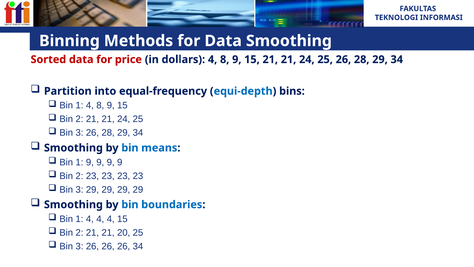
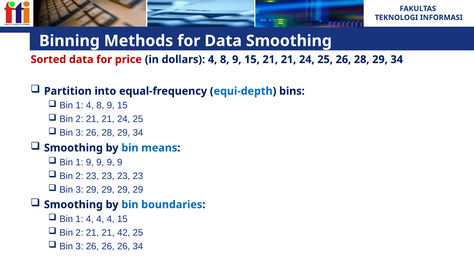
20: 20 -> 42
